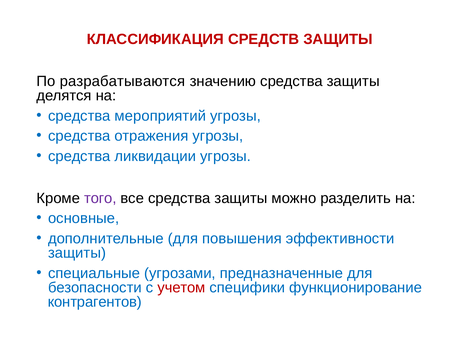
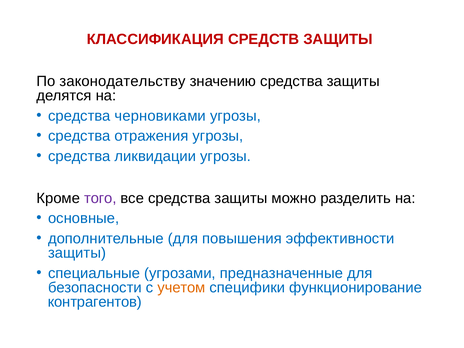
разрабатываются: разрабатываются -> законодательству
мероприятий: мероприятий -> черновиками
учетом colour: red -> orange
